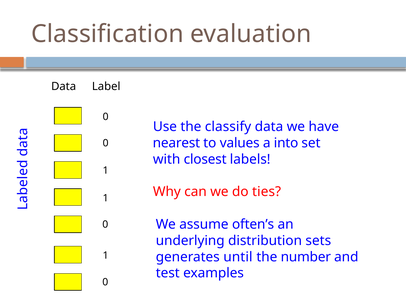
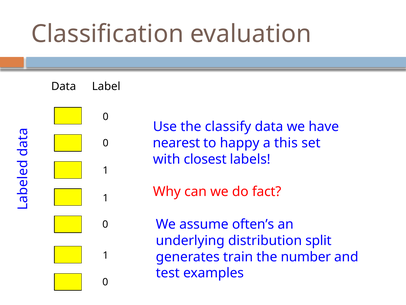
values: values -> happy
into: into -> this
ties: ties -> fact
sets: sets -> split
until: until -> train
